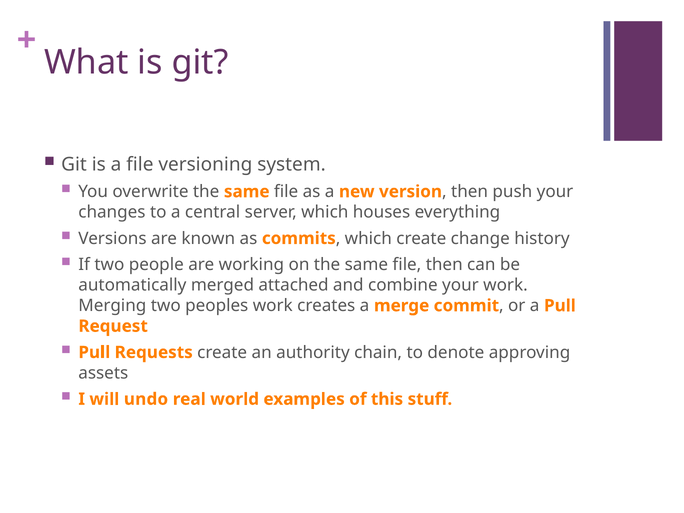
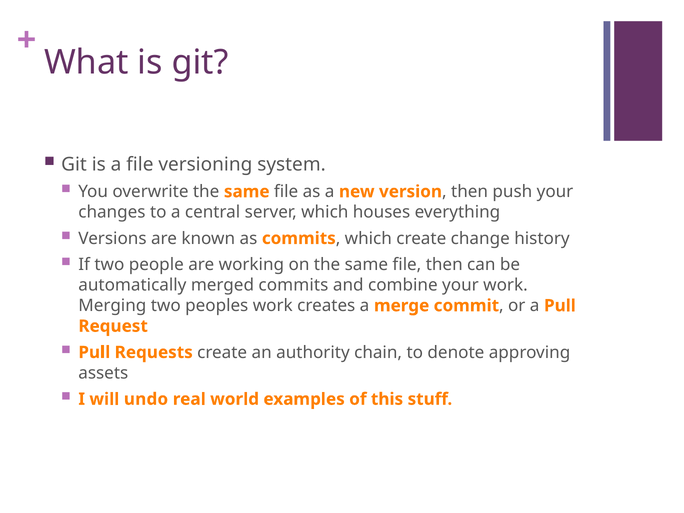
merged attached: attached -> commits
